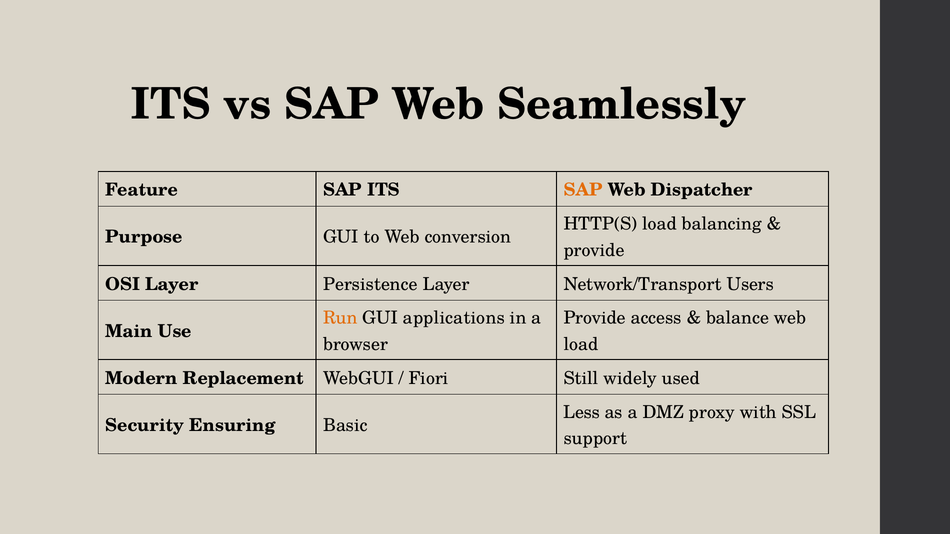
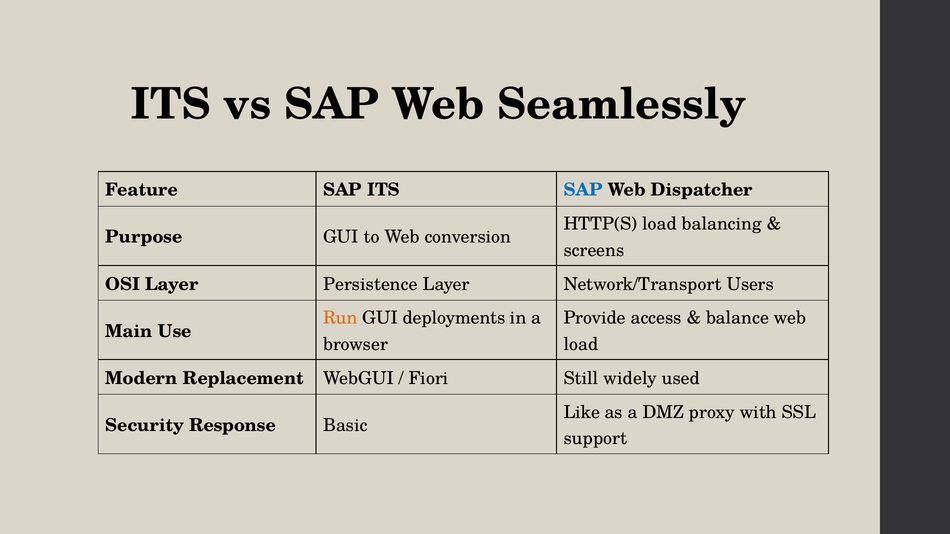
SAP at (583, 190) colour: orange -> blue
provide at (594, 250): provide -> screens
applications: applications -> deployments
Less: Less -> Like
Ensuring: Ensuring -> Response
